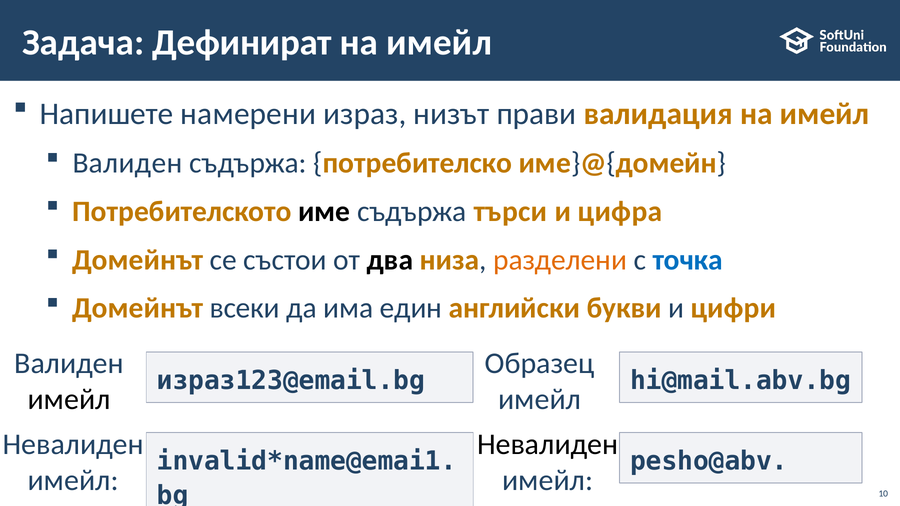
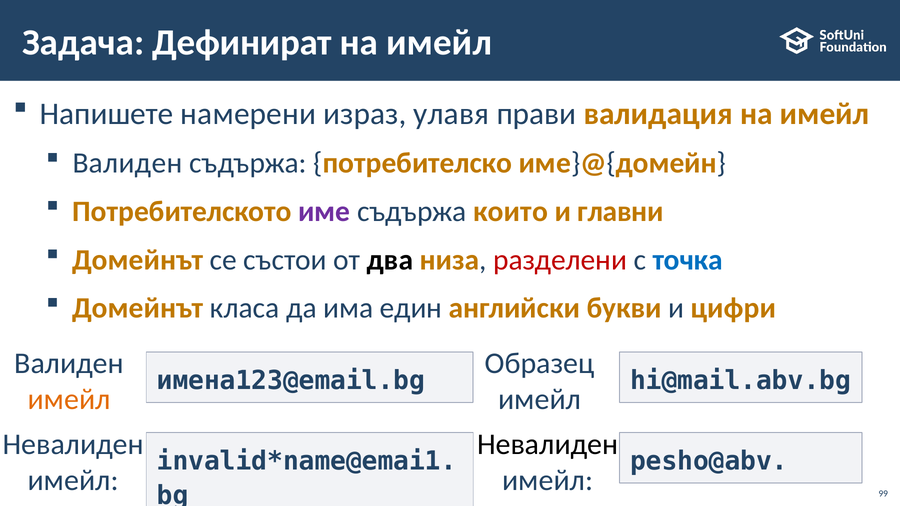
низът: низът -> улавя
име colour: black -> purple
търси: търси -> които
цифра: цифра -> главни
разделени colour: orange -> red
всеки: всеки -> класа
израз123@email.bg: израз123@email.bg -> имена123@email.bg
имейл at (69, 400) colour: black -> orange
10: 10 -> 99
